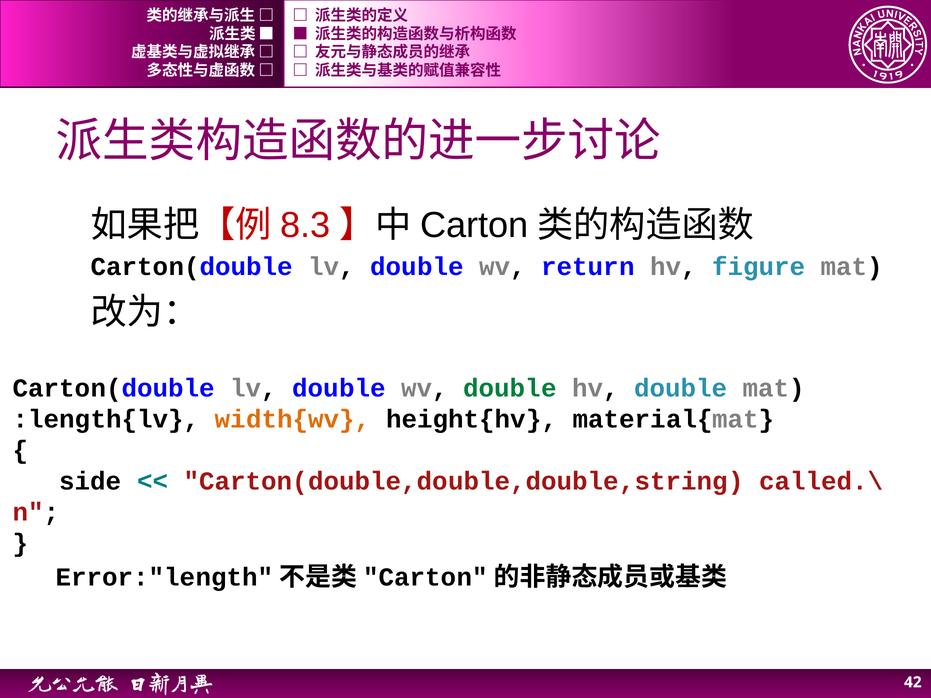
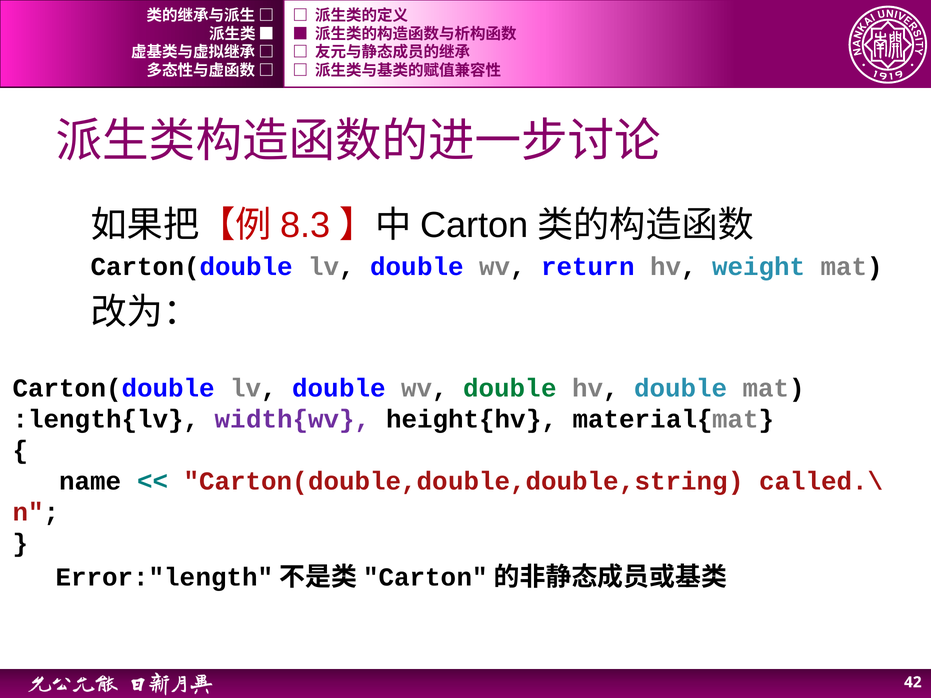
figure: figure -> weight
width{wv colour: orange -> purple
side: side -> name
